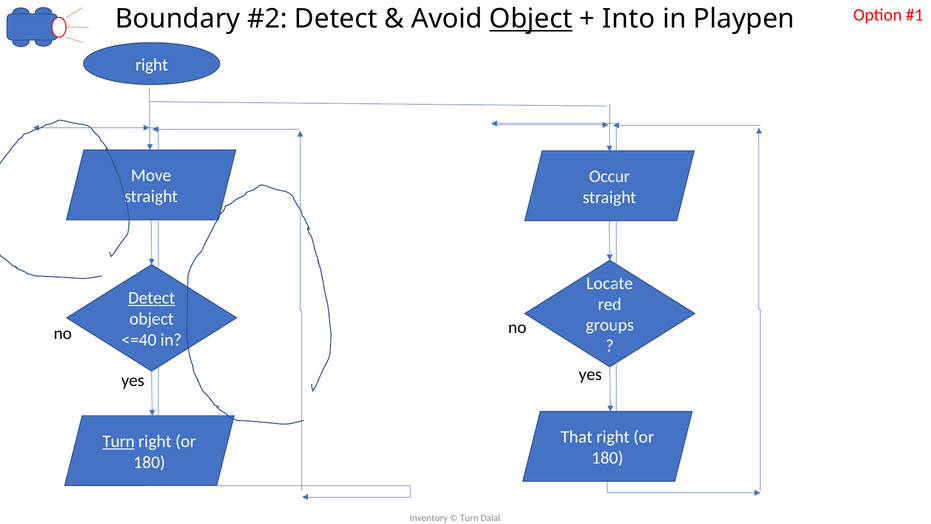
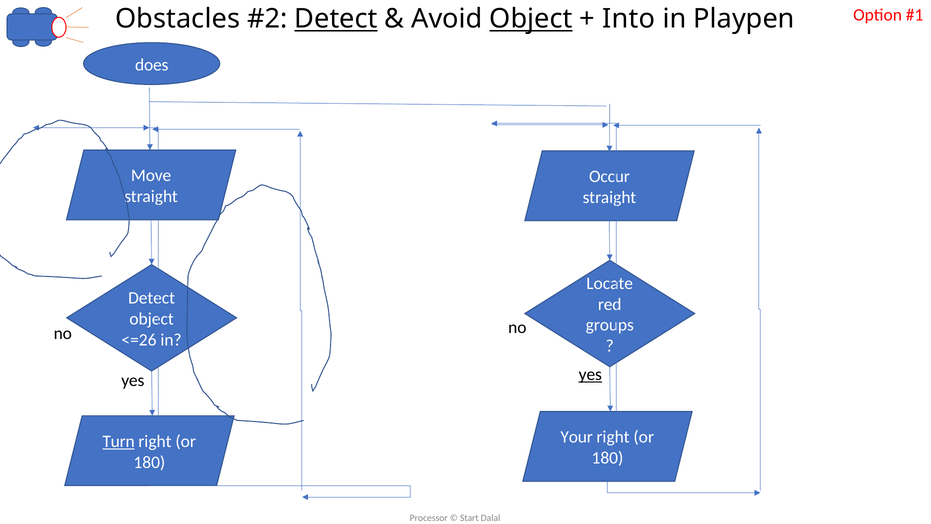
Boundary: Boundary -> Obstacles
Detect at (336, 19) underline: none -> present
right at (152, 65): right -> does
Detect at (152, 298) underline: present -> none
<=40: <=40 -> <=26
yes at (590, 374) underline: none -> present
That: That -> Your
Inventory: Inventory -> Processor
Turn at (469, 518): Turn -> Start
